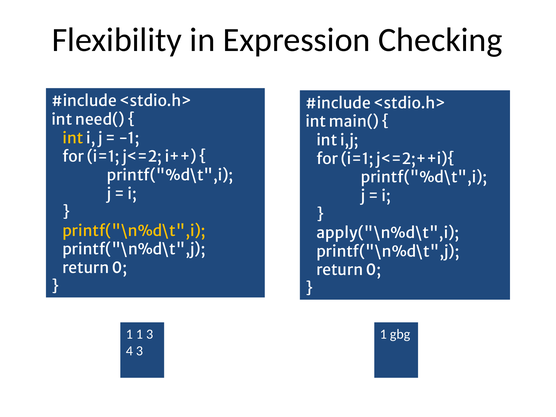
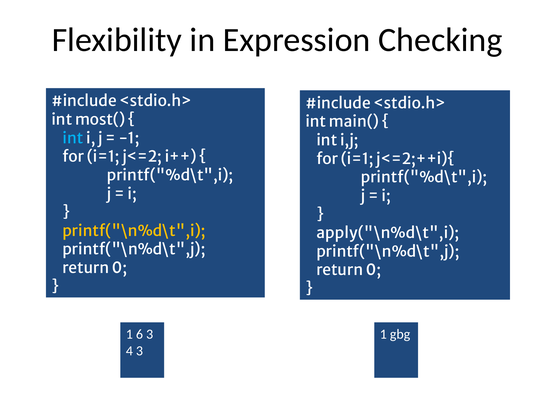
need(: need( -> most(
int at (73, 138) colour: yellow -> light blue
1 1: 1 -> 6
